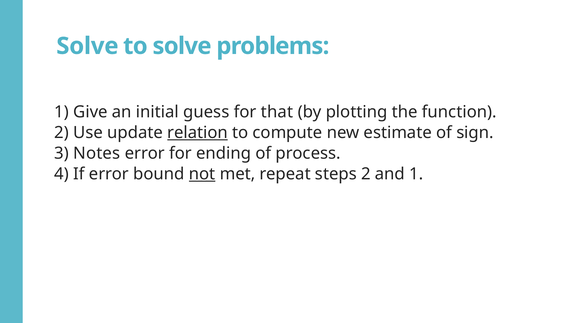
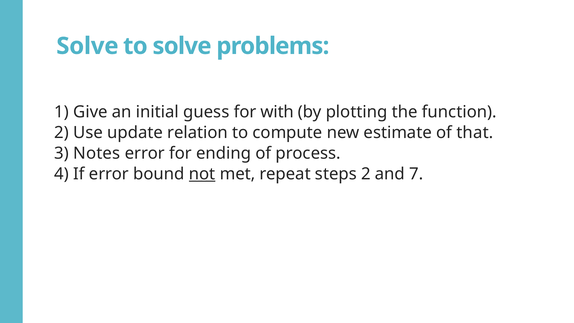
that: that -> with
relation underline: present -> none
sign: sign -> that
and 1: 1 -> 7
